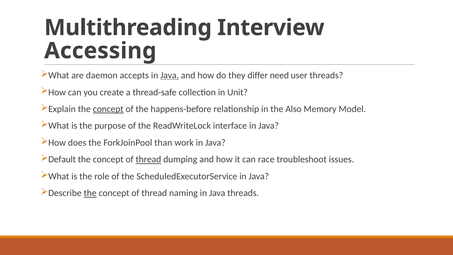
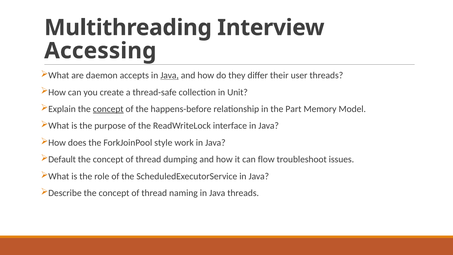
need: need -> their
Also: Also -> Part
than: than -> style
thread at (148, 159) underline: present -> none
race: race -> flow
the at (90, 193) underline: present -> none
